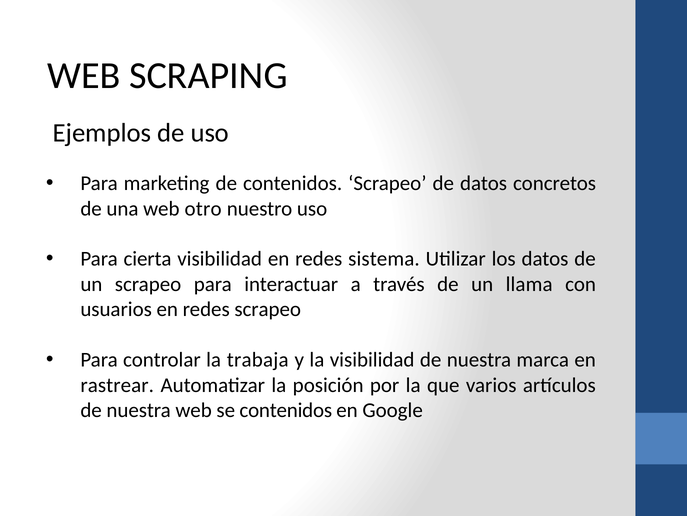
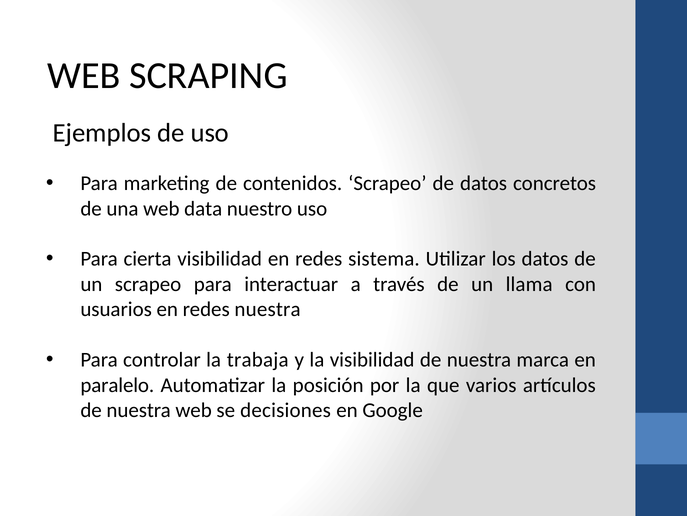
otro: otro -> data
redes scrapeo: scrapeo -> nuestra
rastrear: rastrear -> paralelo
se contenidos: contenidos -> decisiones
